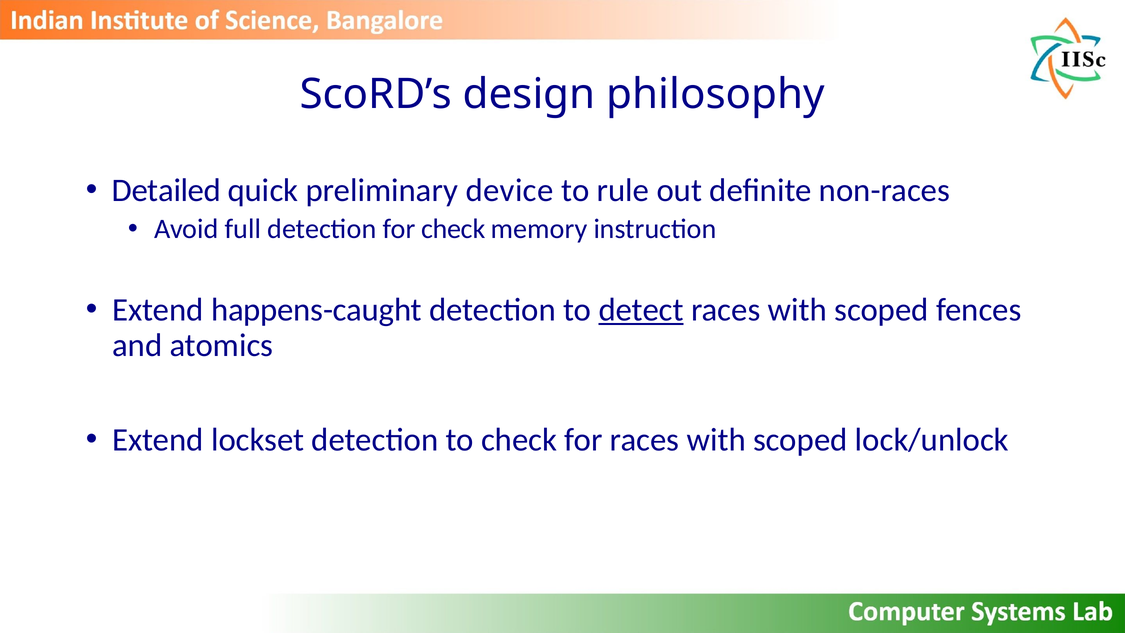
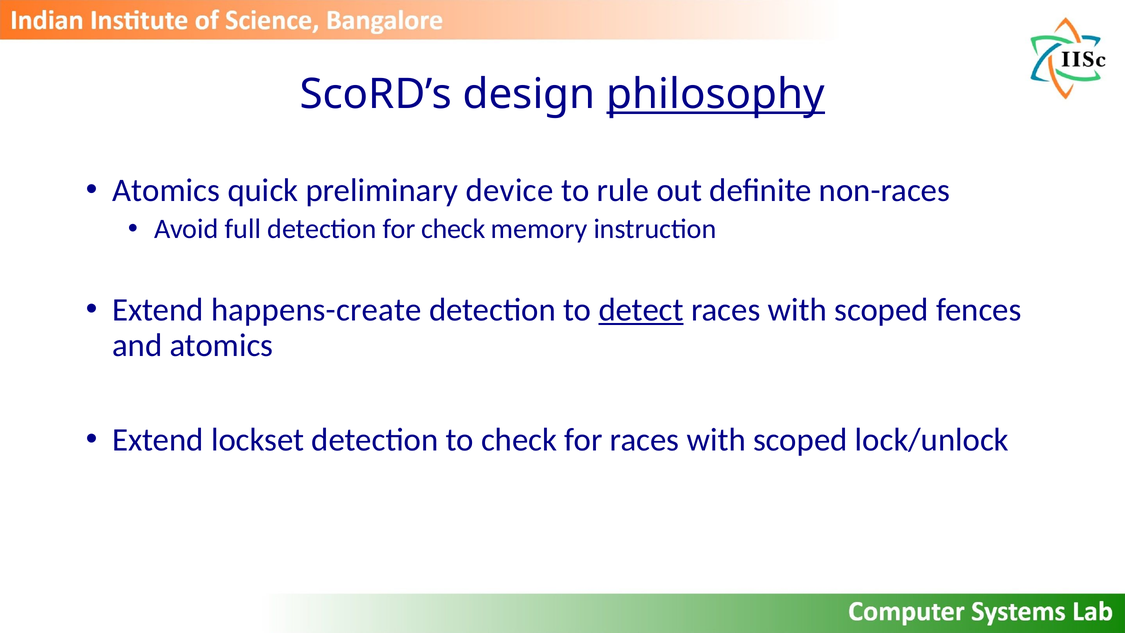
philosophy underline: none -> present
Detailed at (166, 190): Detailed -> Atomics
happens-caught: happens-caught -> happens-create
